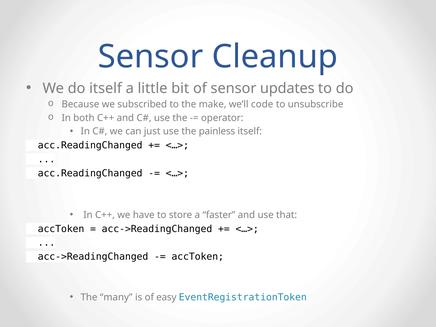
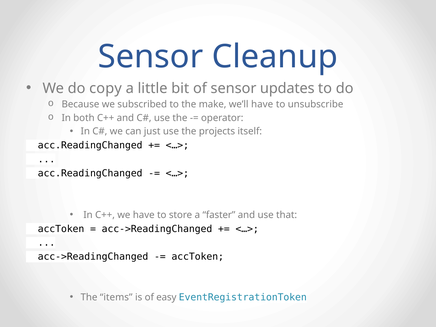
do itself: itself -> copy
we’ll code: code -> have
painless: painless -> projects
many: many -> items
